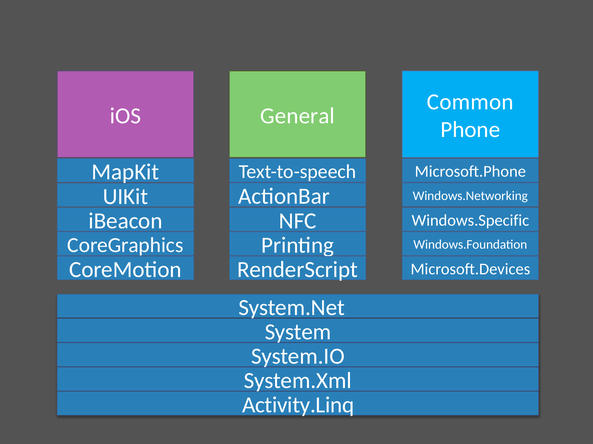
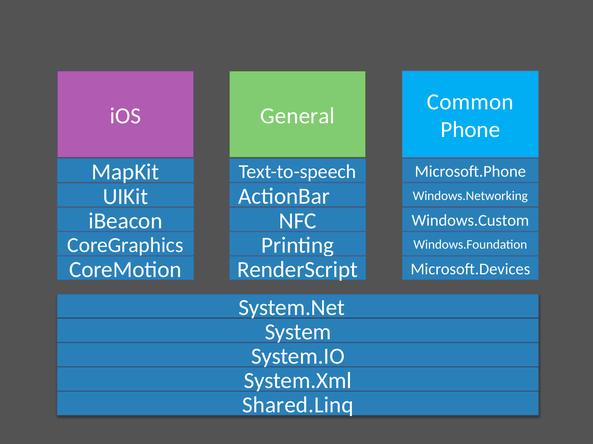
Windows.Specific: Windows.Specific -> Windows.Custom
Activity.Linq: Activity.Linq -> Shared.Linq
